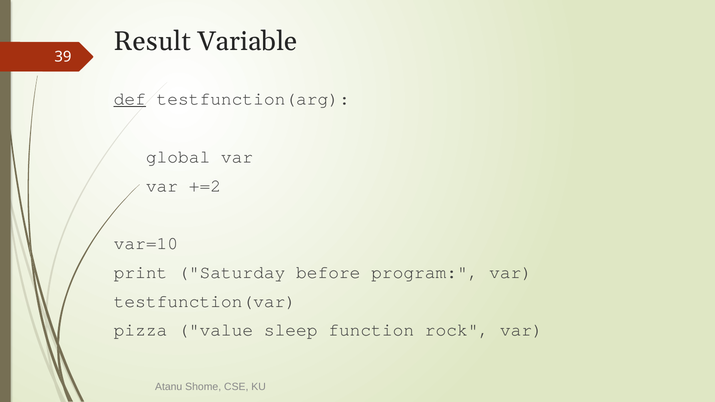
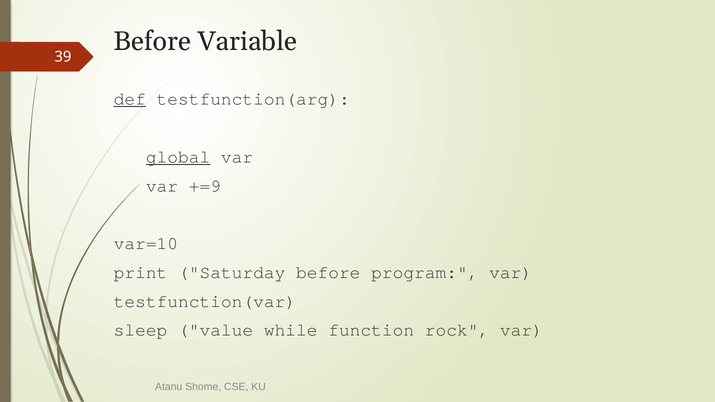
39 Result: Result -> Before
global underline: none -> present
+=2: +=2 -> +=9
pizza: pizza -> sleep
sleep: sleep -> while
